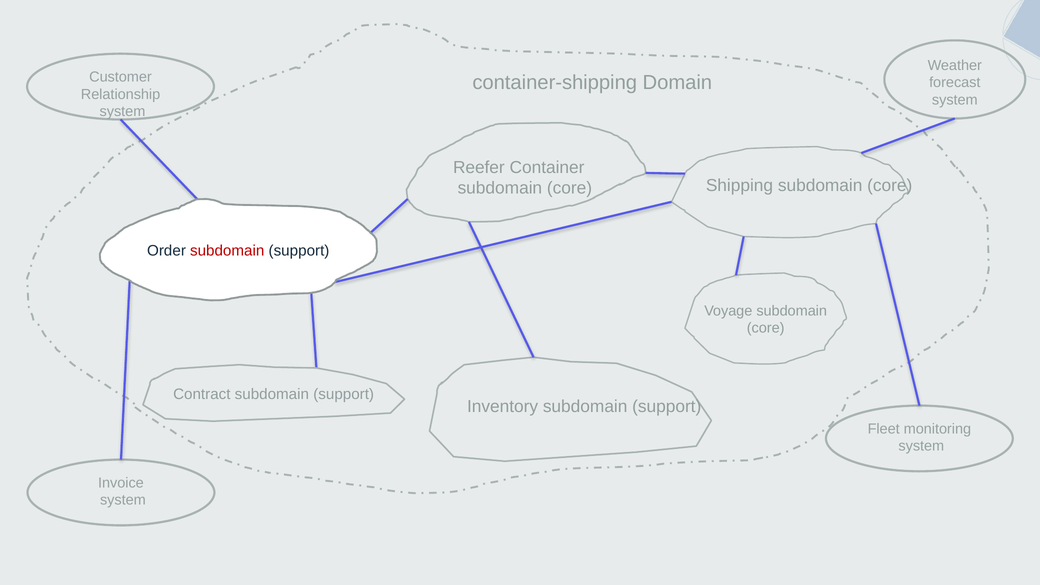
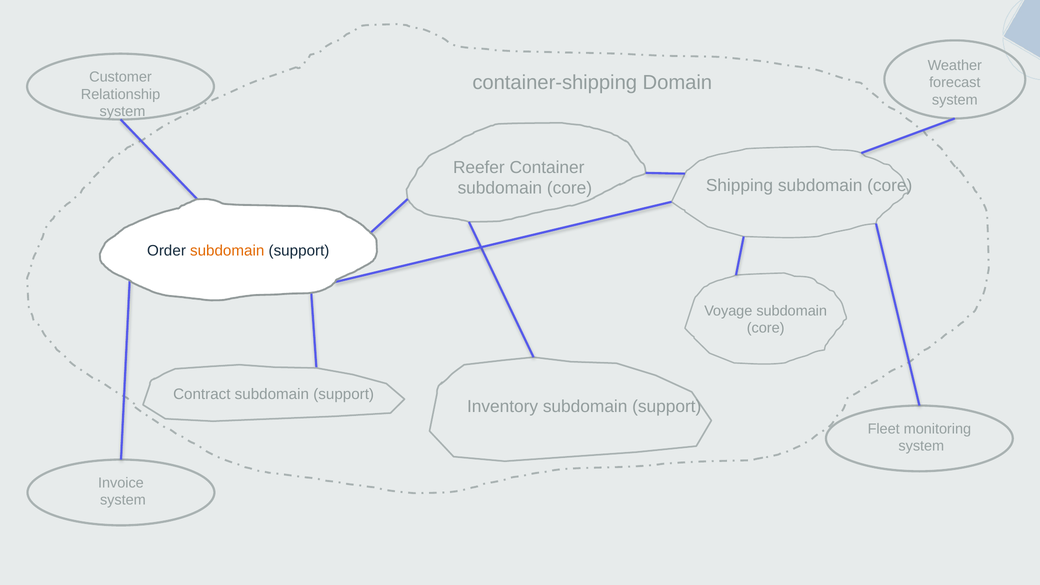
subdomain at (227, 251) colour: red -> orange
